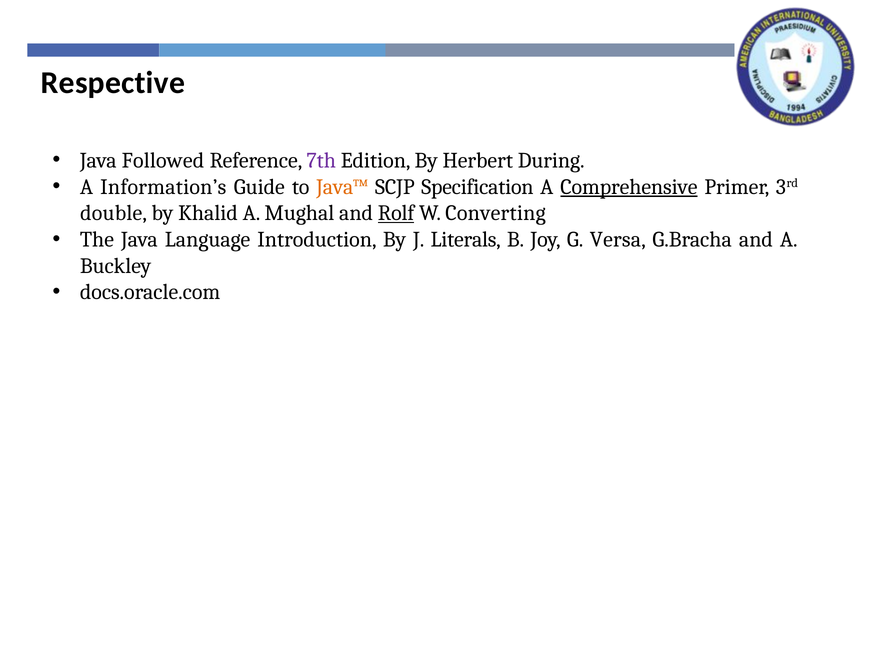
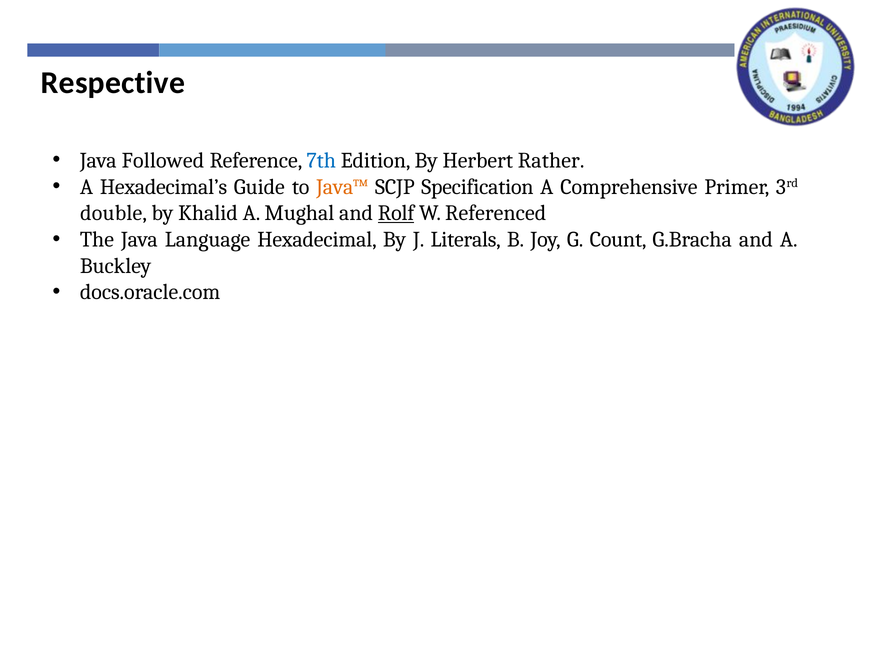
7th colour: purple -> blue
During: During -> Rather
Information’s: Information’s -> Hexadecimal’s
Comprehensive underline: present -> none
Converting: Converting -> Referenced
Introduction: Introduction -> Hexadecimal
Versa: Versa -> Count
